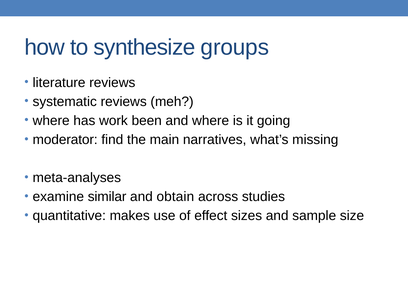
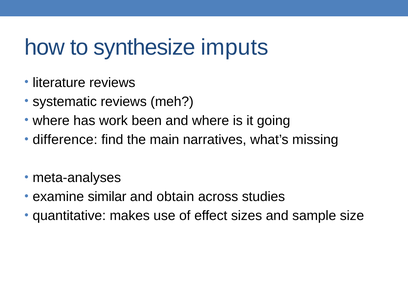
groups: groups -> imputs
moderator: moderator -> difference
